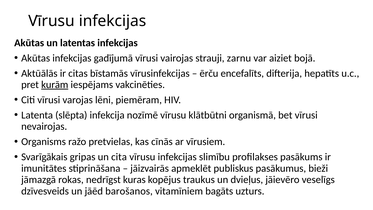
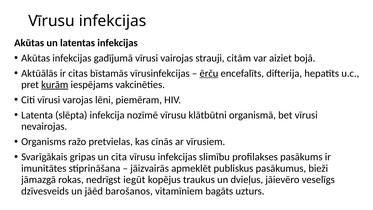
zarnu: zarnu -> citām
ērču underline: none -> present
kuras: kuras -> iegūt
